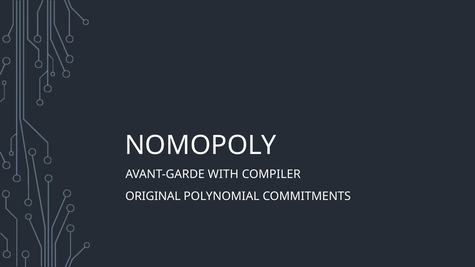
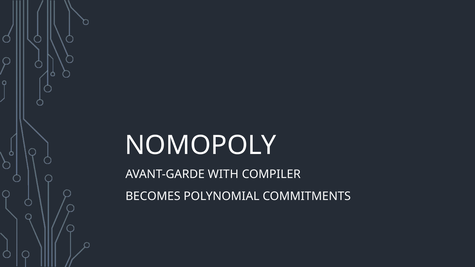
ORIGINAL: ORIGINAL -> BECOMES
